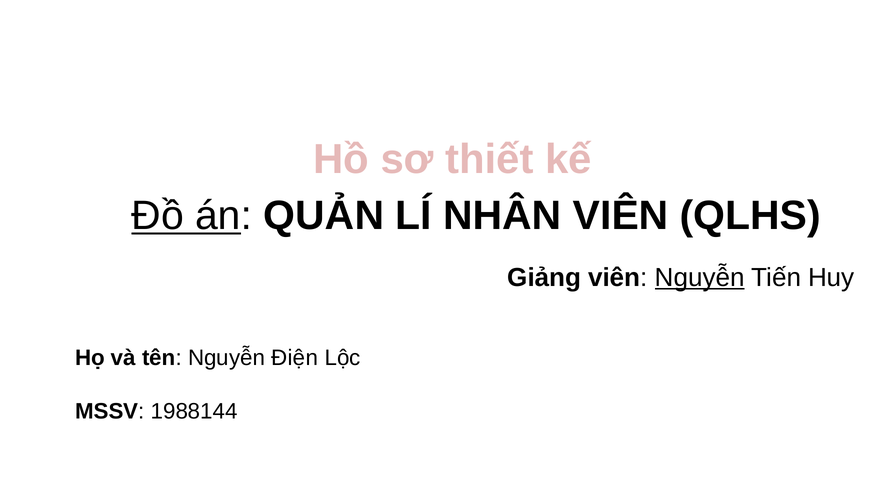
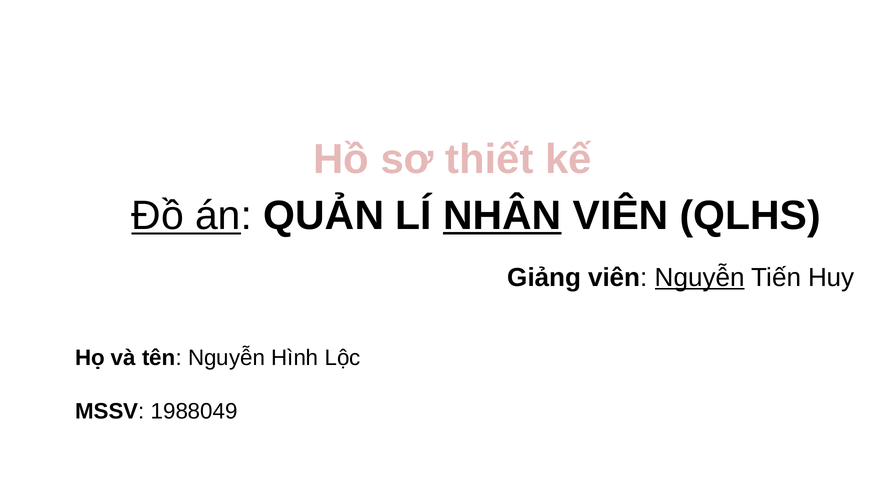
NHÂN underline: none -> present
Điện: Điện -> Hình
1988144: 1988144 -> 1988049
